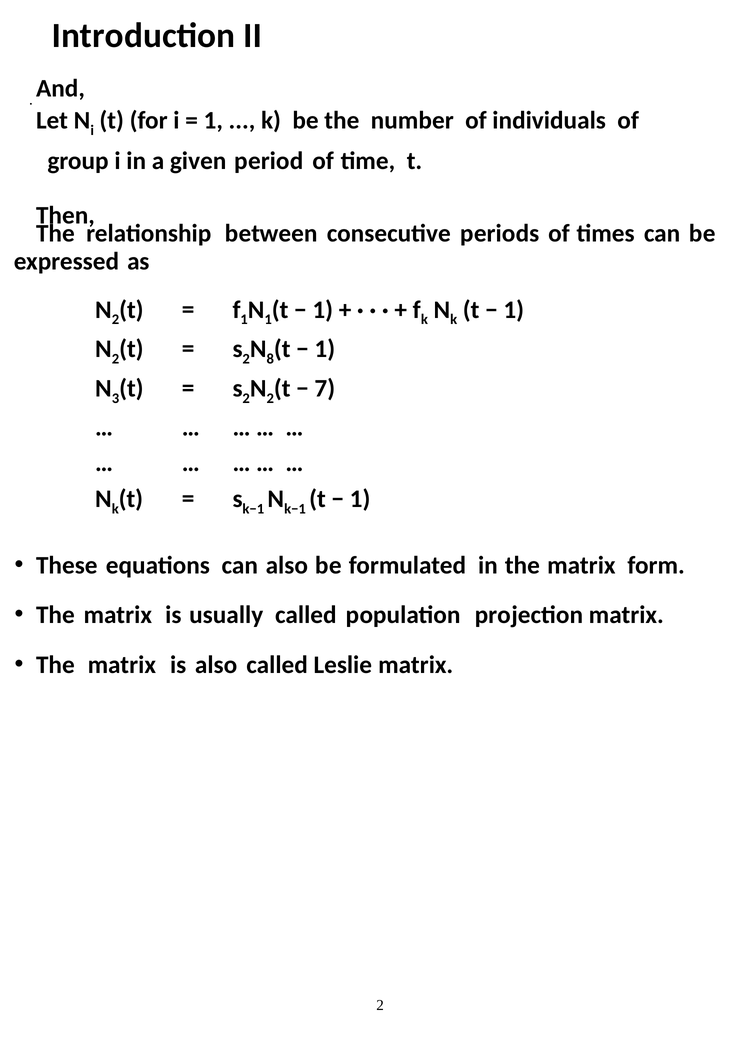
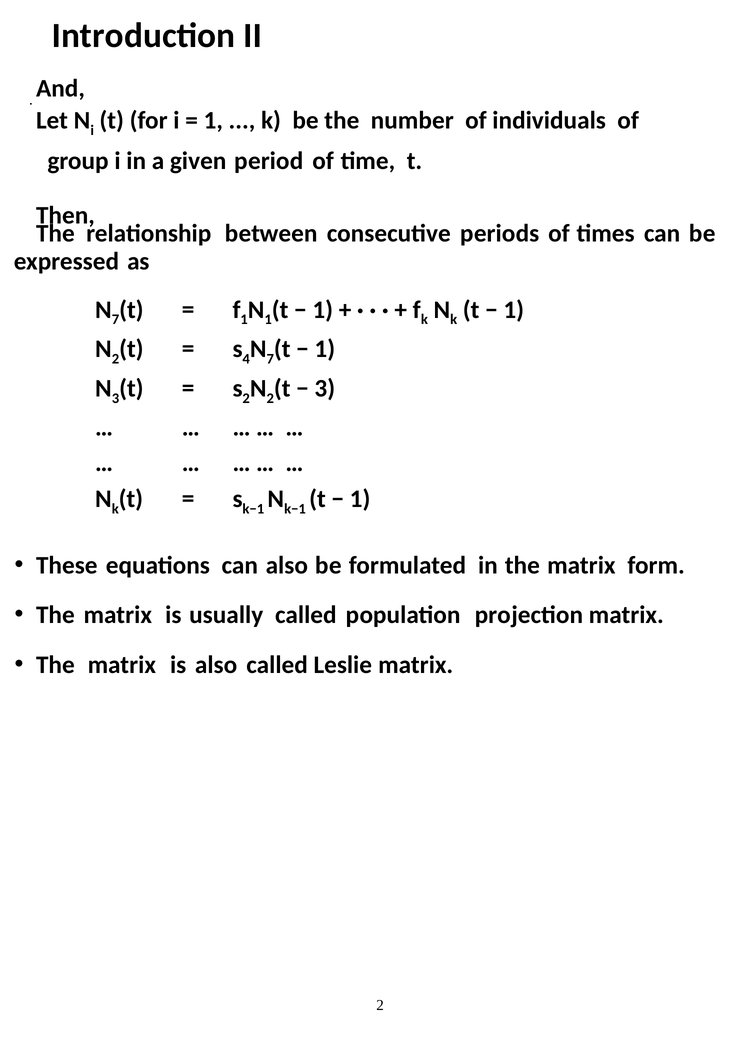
2 at (115, 320): 2 -> 7
2 at (246, 359): 2 -> 4
8 at (270, 359): 8 -> 7
7 at (325, 389): 7 -> 3
